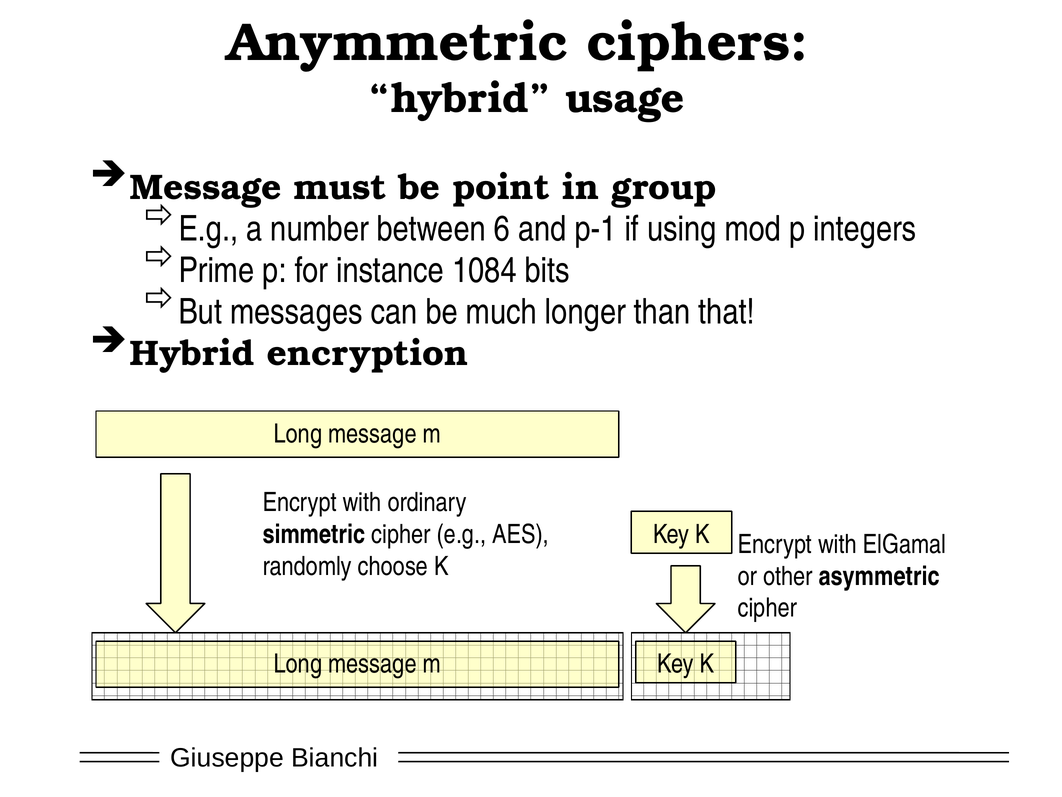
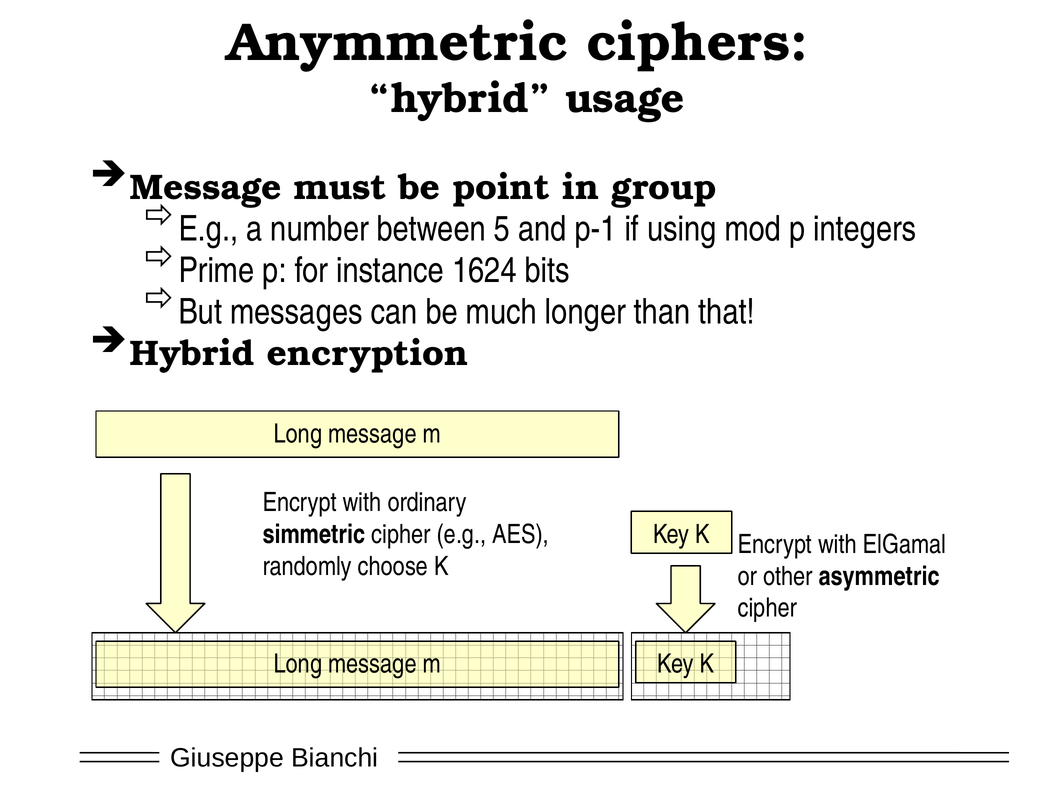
6: 6 -> 5
1084: 1084 -> 1624
